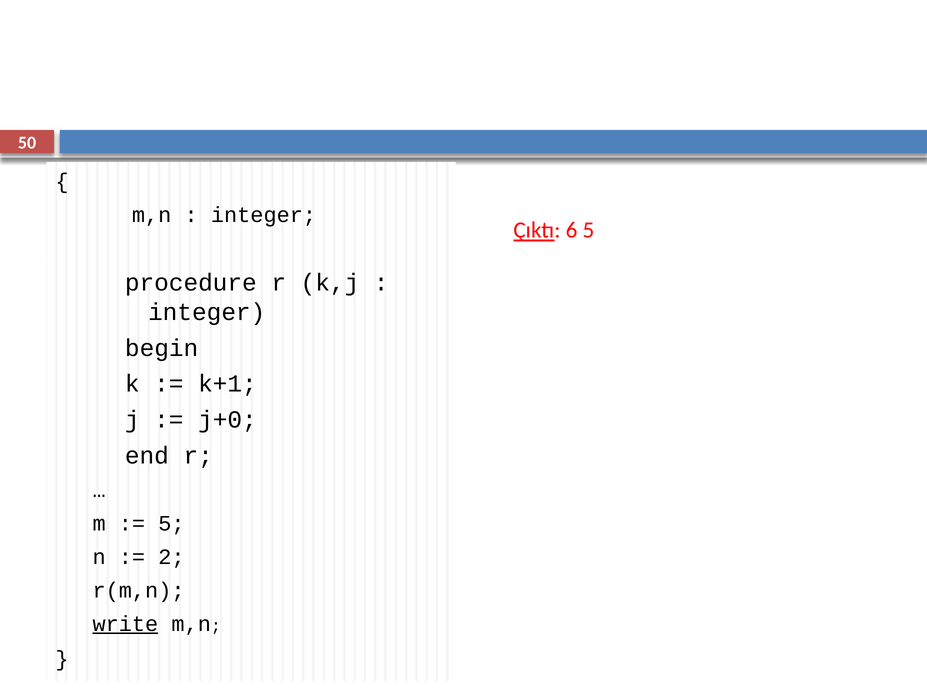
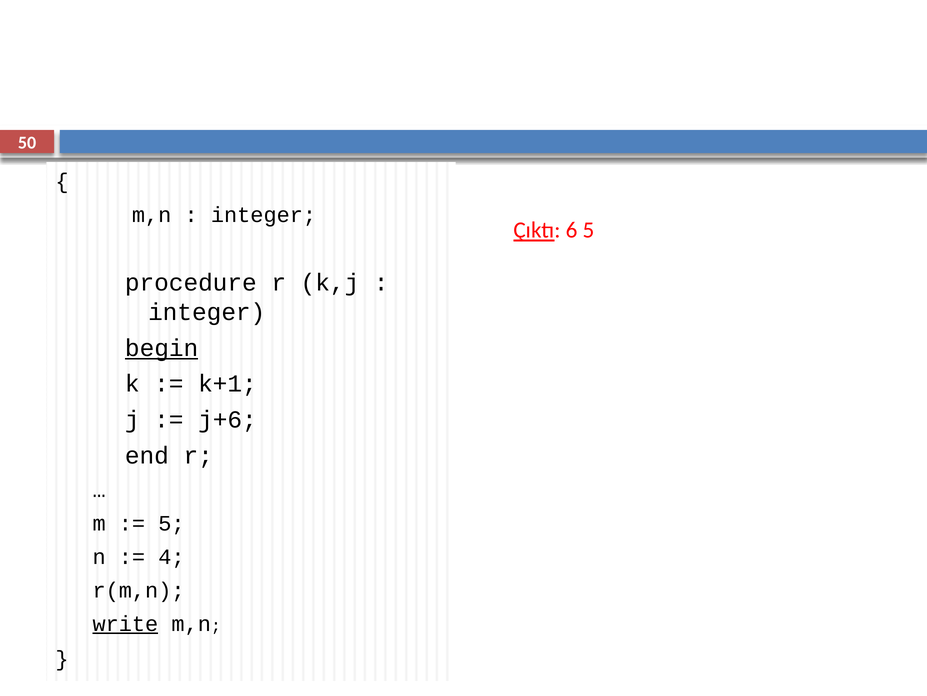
begin underline: none -> present
j+0: j+0 -> j+6
2: 2 -> 4
